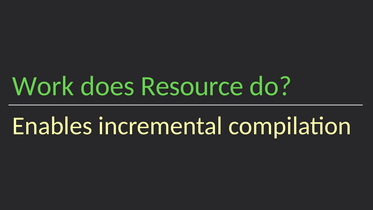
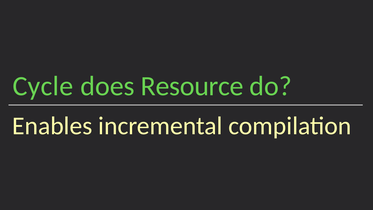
Work: Work -> Cycle
